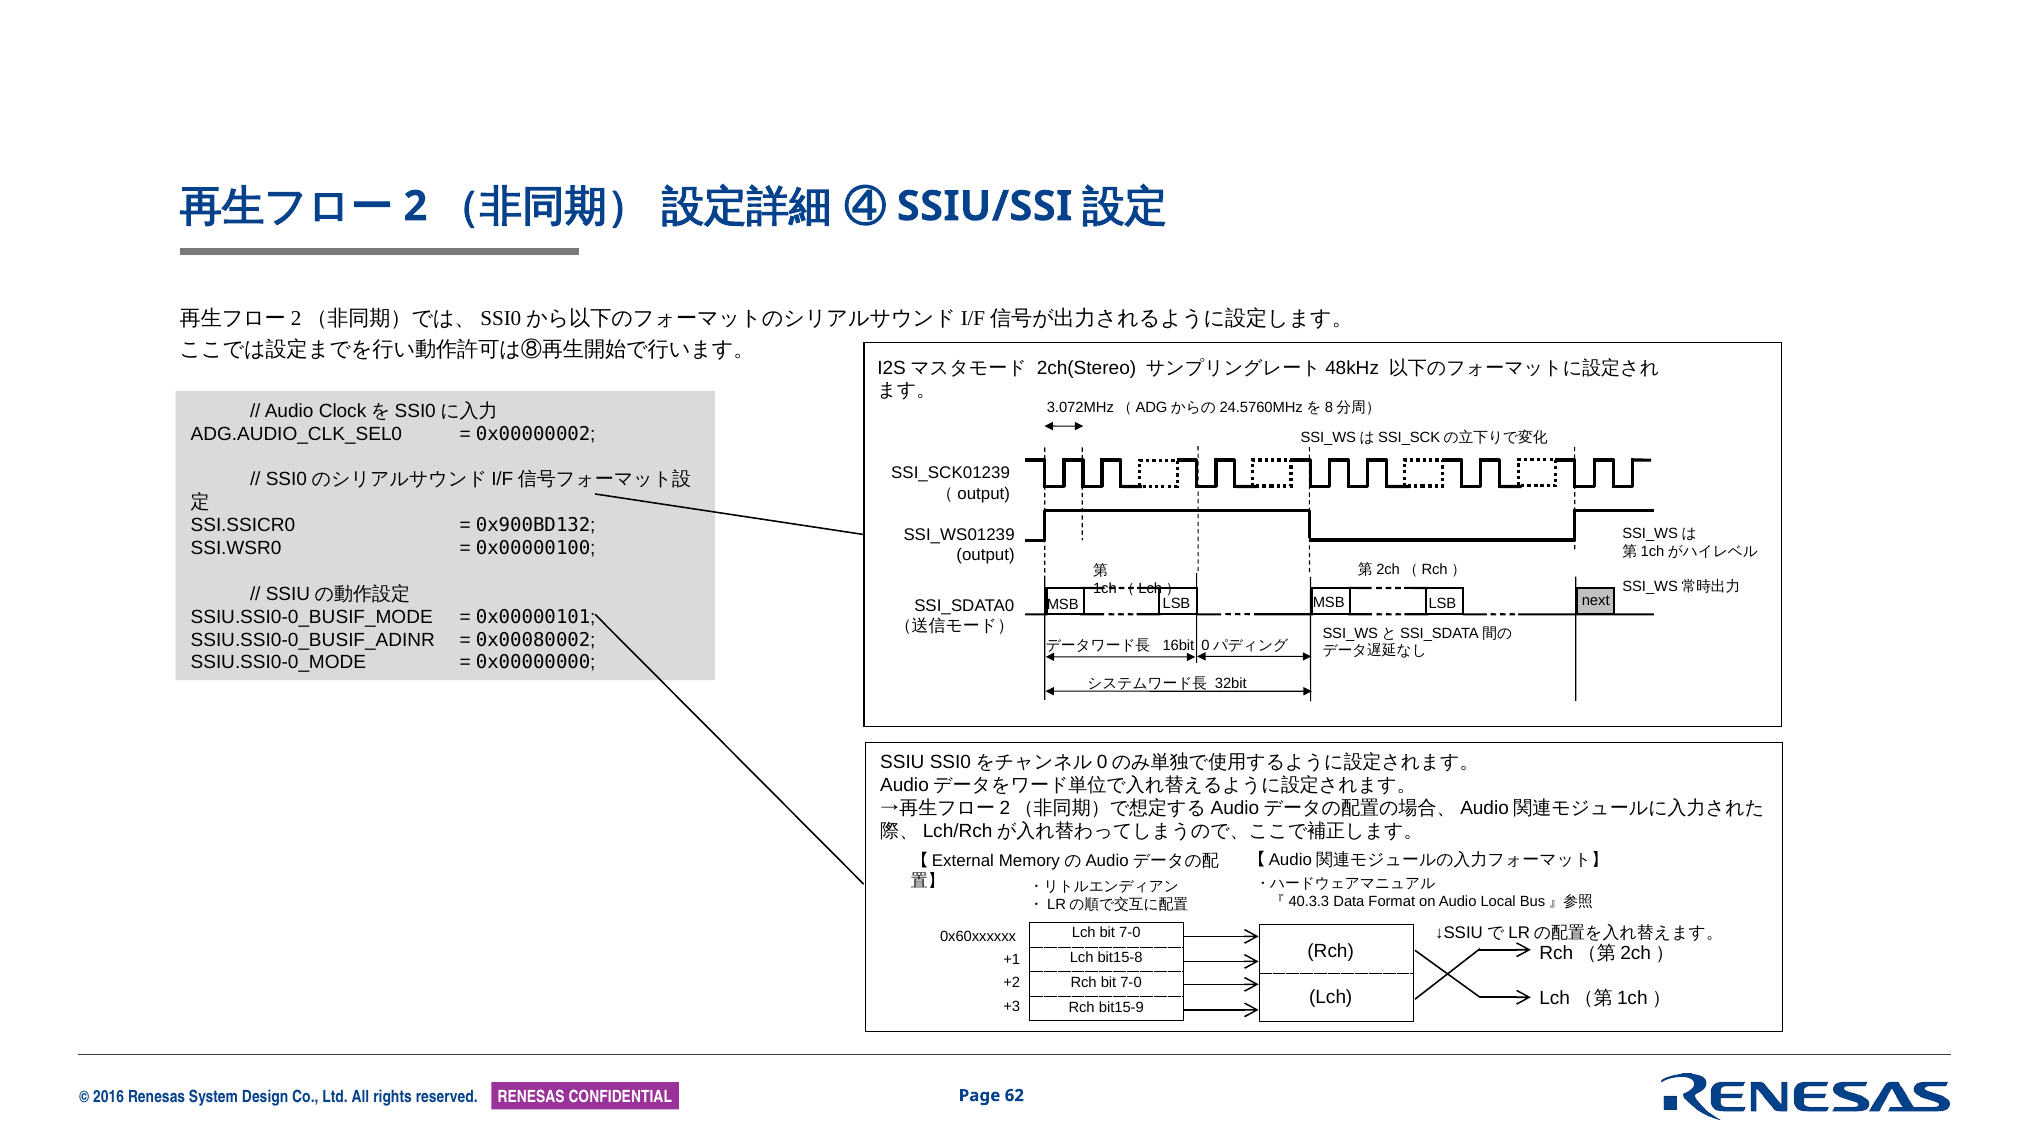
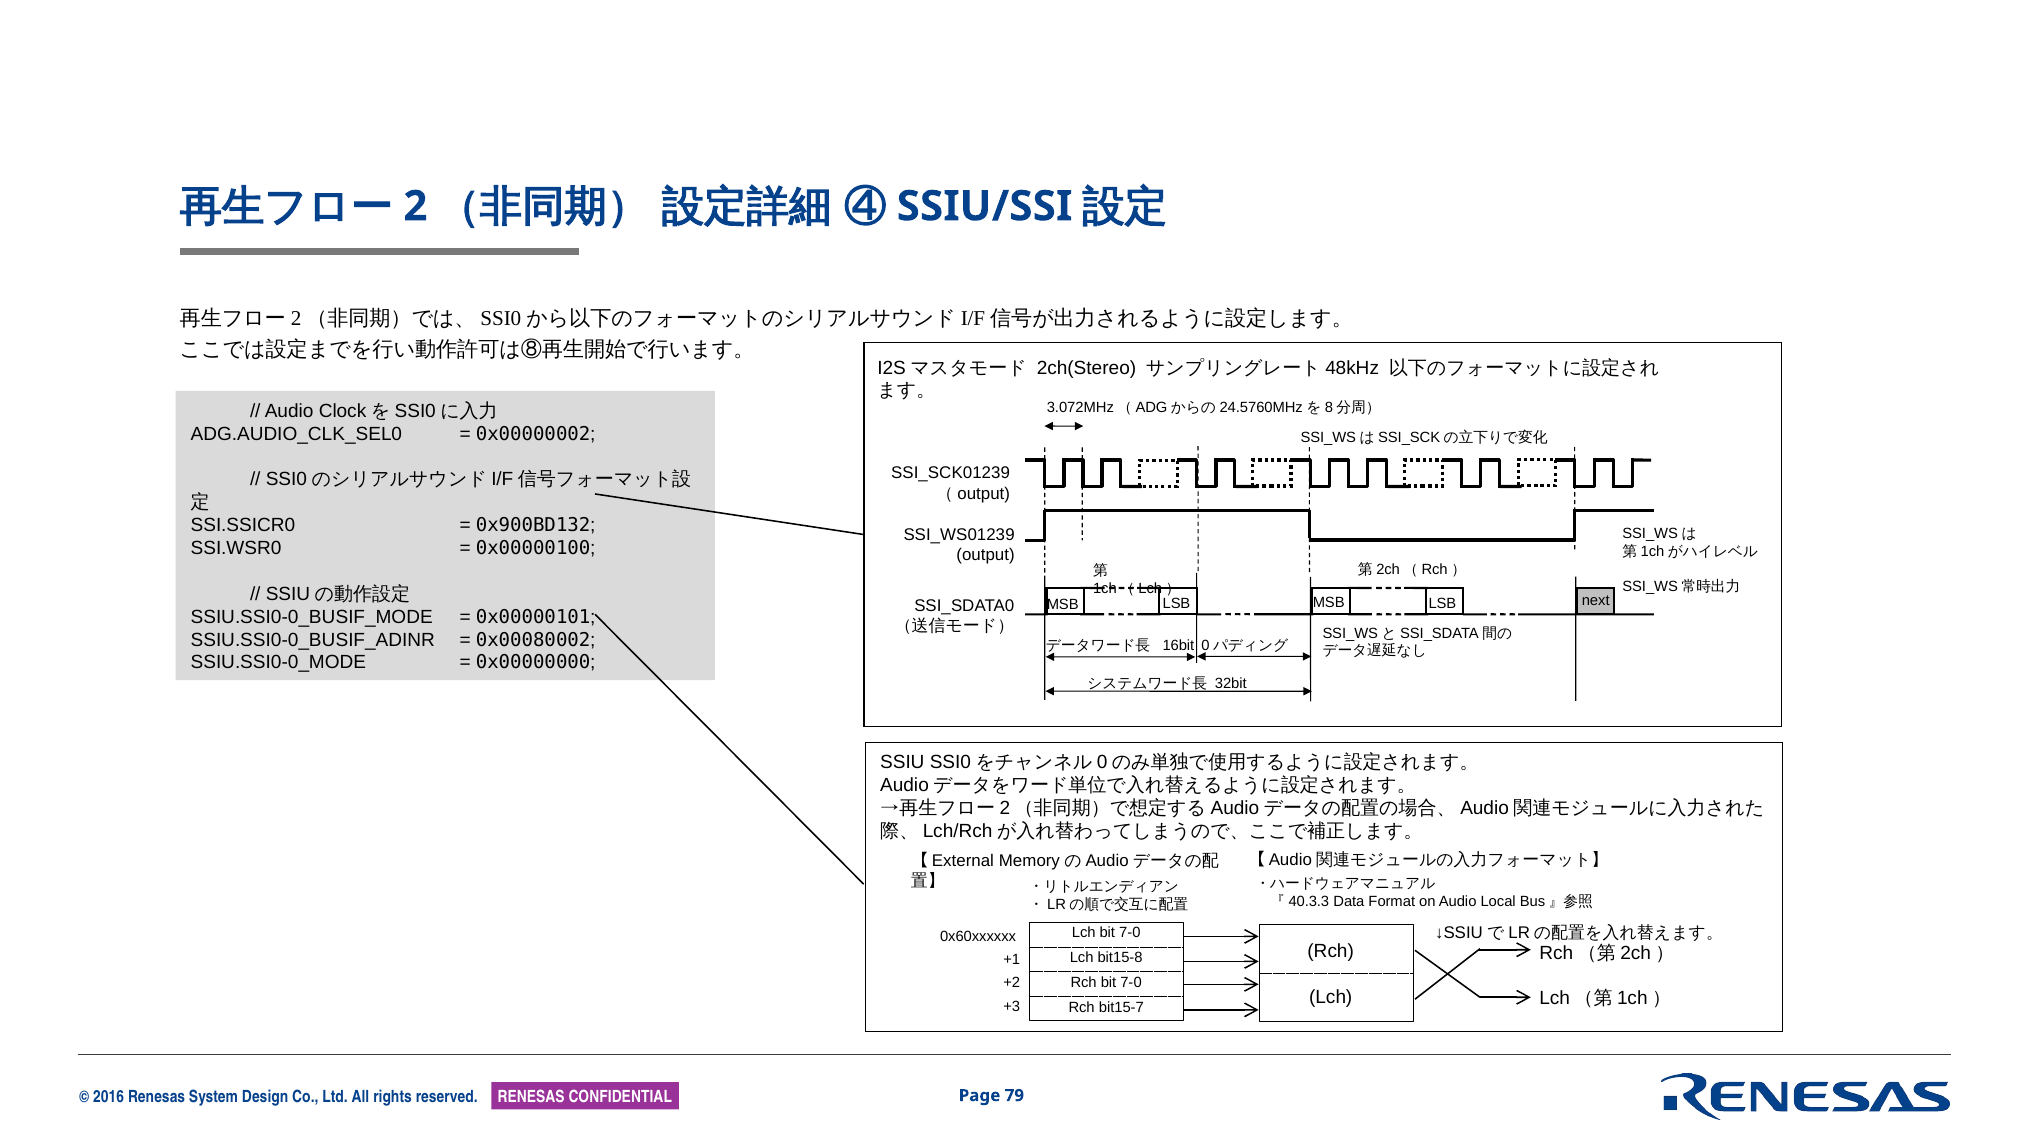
bit15-9: bit15-9 -> bit15-7
62: 62 -> 79
